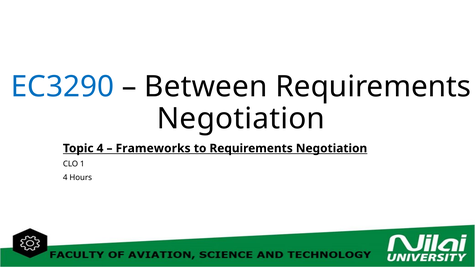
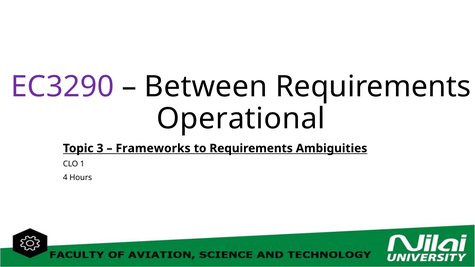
EC3290 colour: blue -> purple
Negotiation at (241, 119): Negotiation -> Operational
Topic 4: 4 -> 3
to Requirements Negotiation: Negotiation -> Ambiguities
